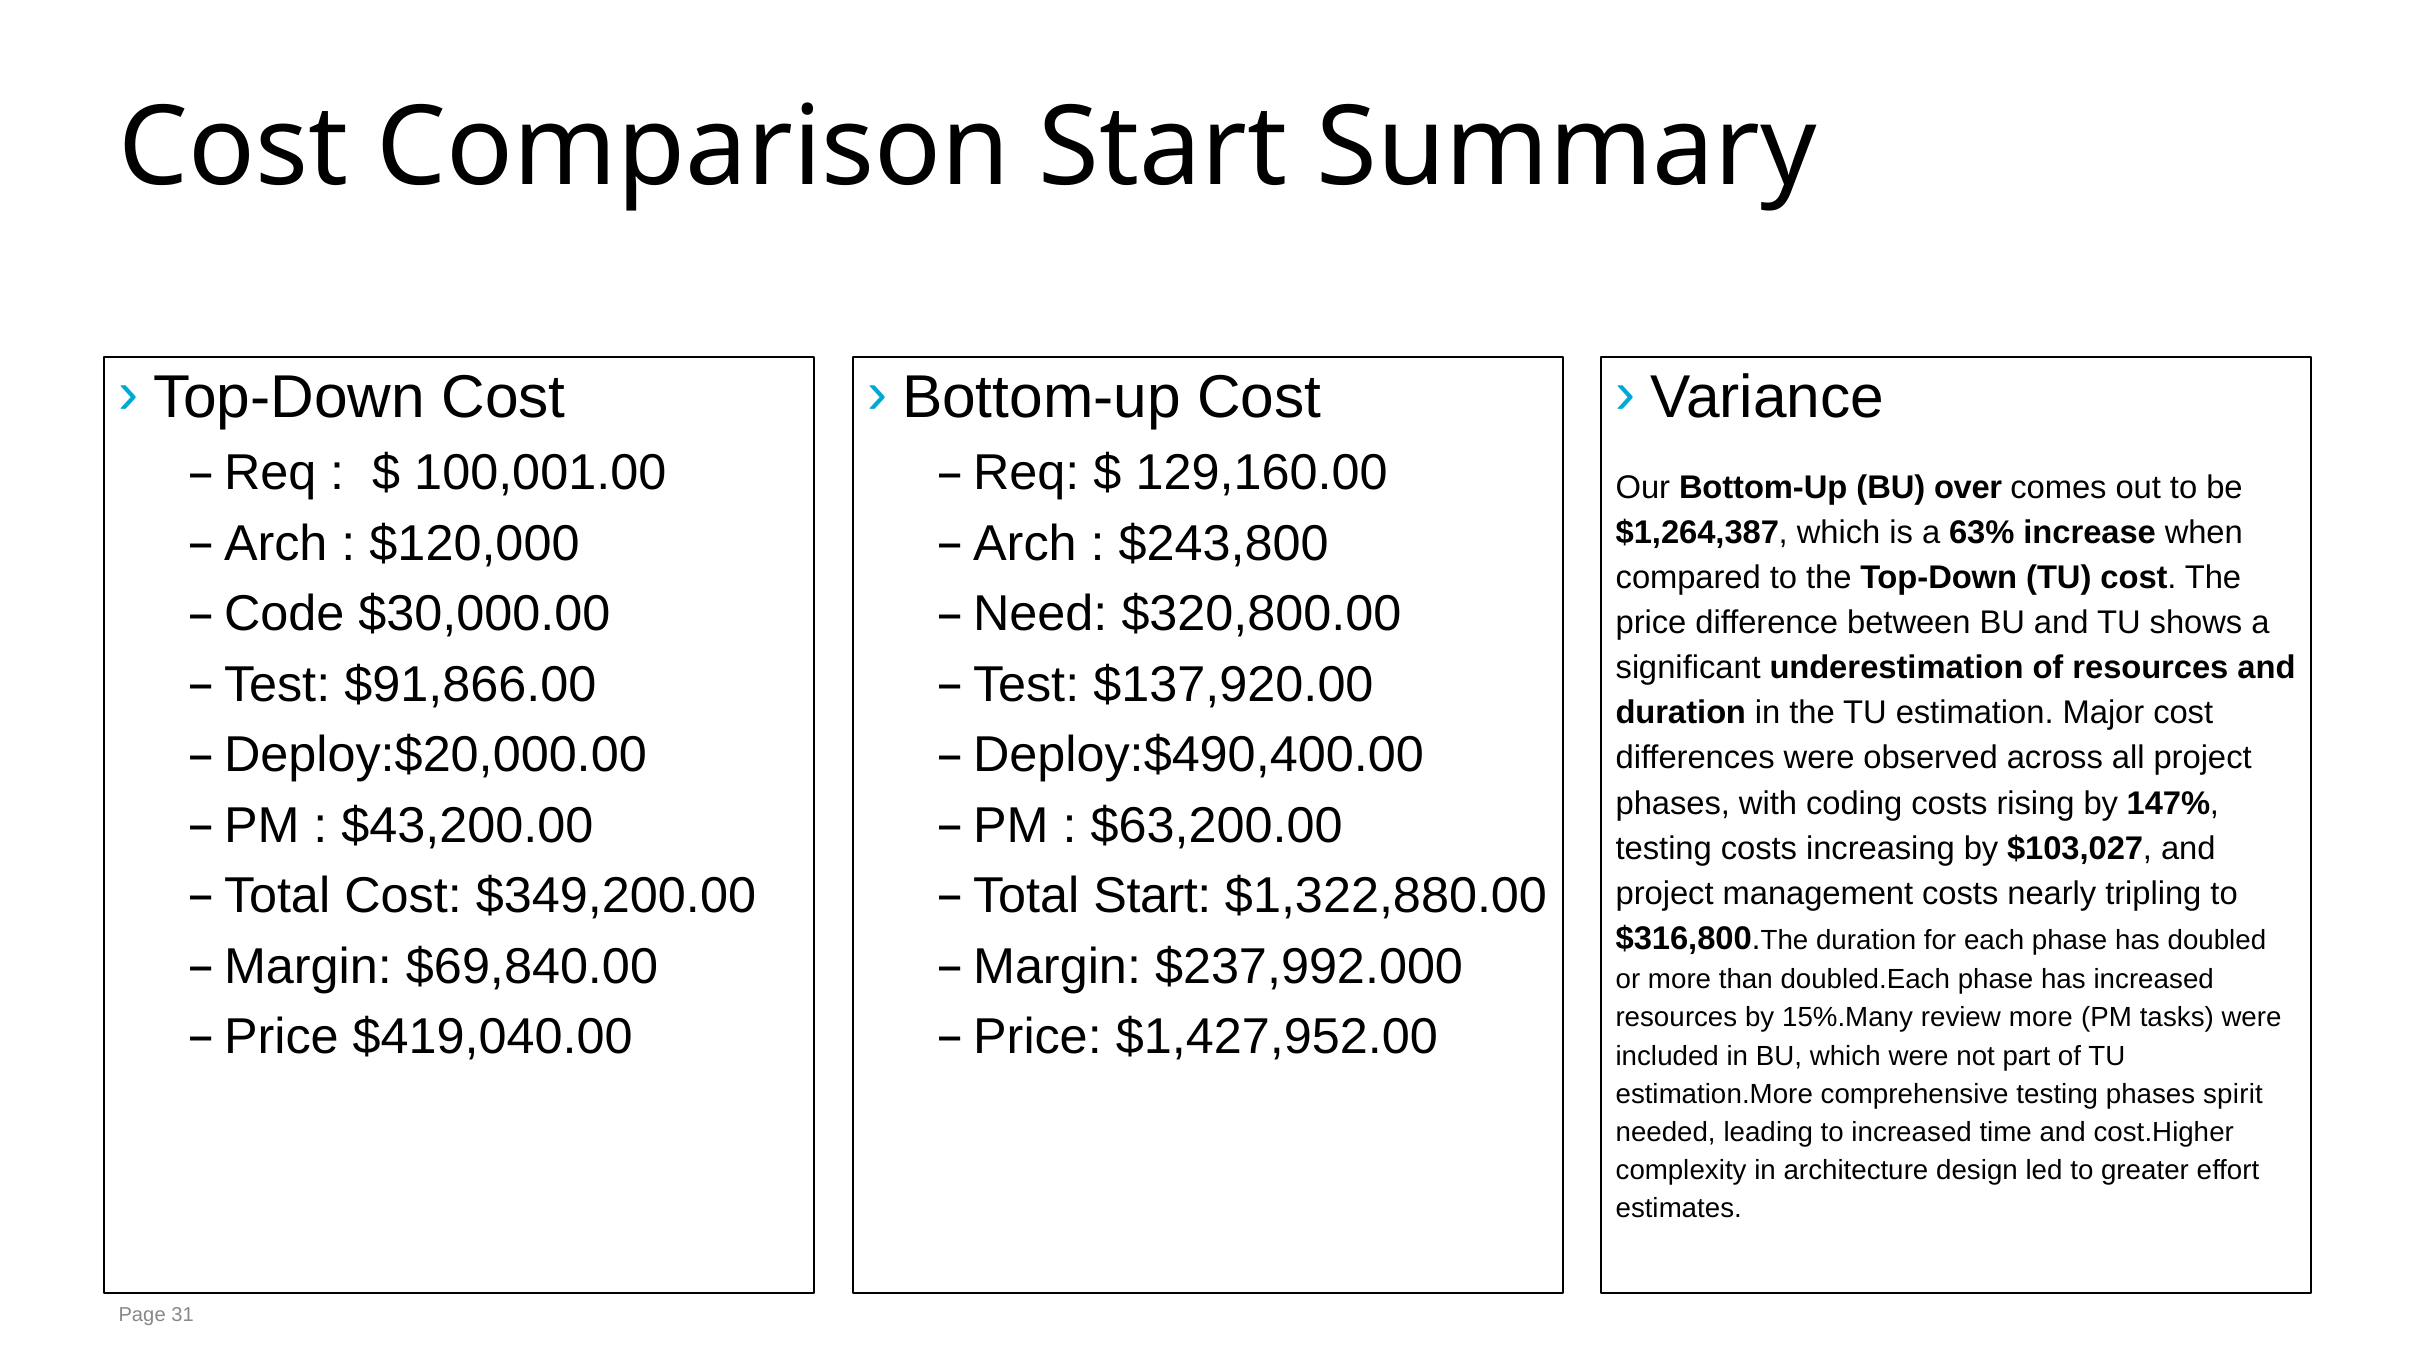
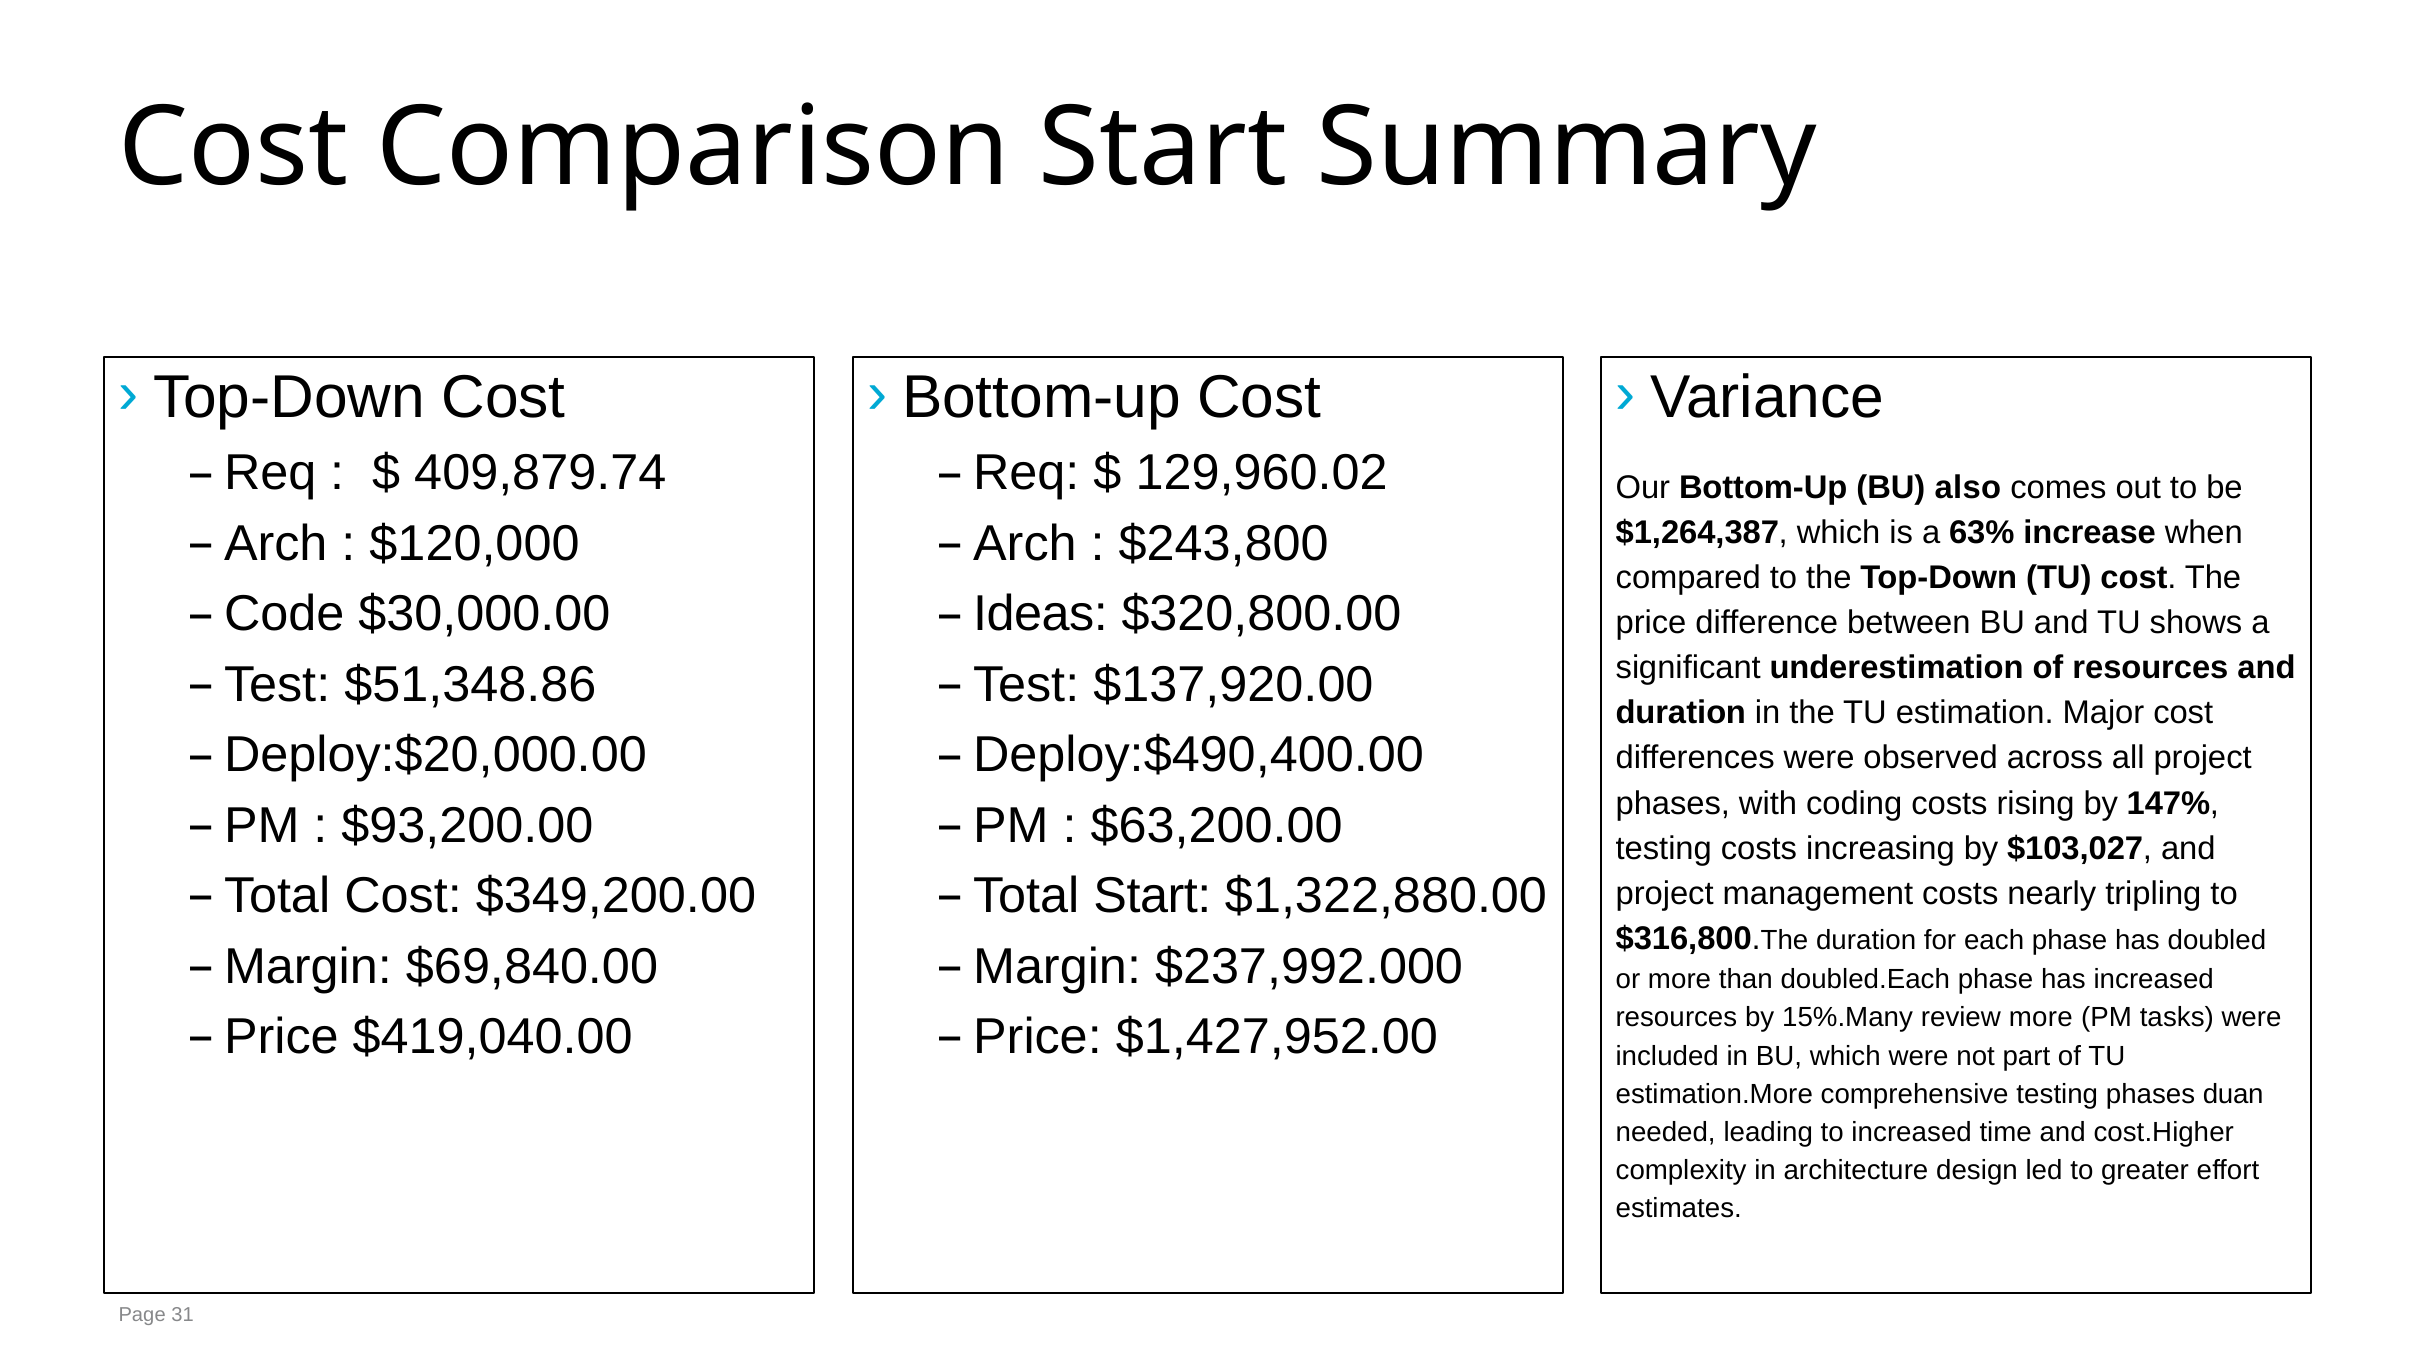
100,001.00: 100,001.00 -> 409,879.74
129,160.00: 129,160.00 -> 129,960.02
over: over -> also
Need: Need -> Ideas
$91,866.00: $91,866.00 -> $51,348.86
$43,200.00: $43,200.00 -> $93,200.00
spirit: spirit -> duan
